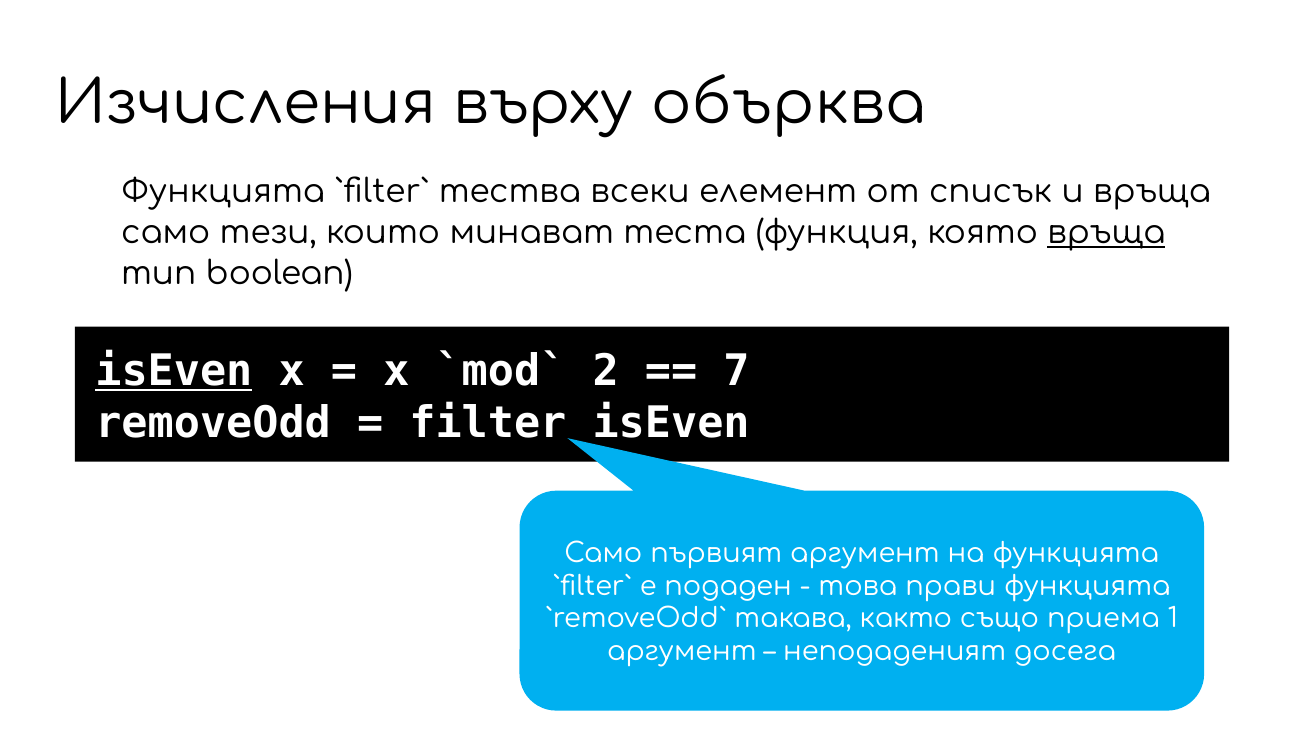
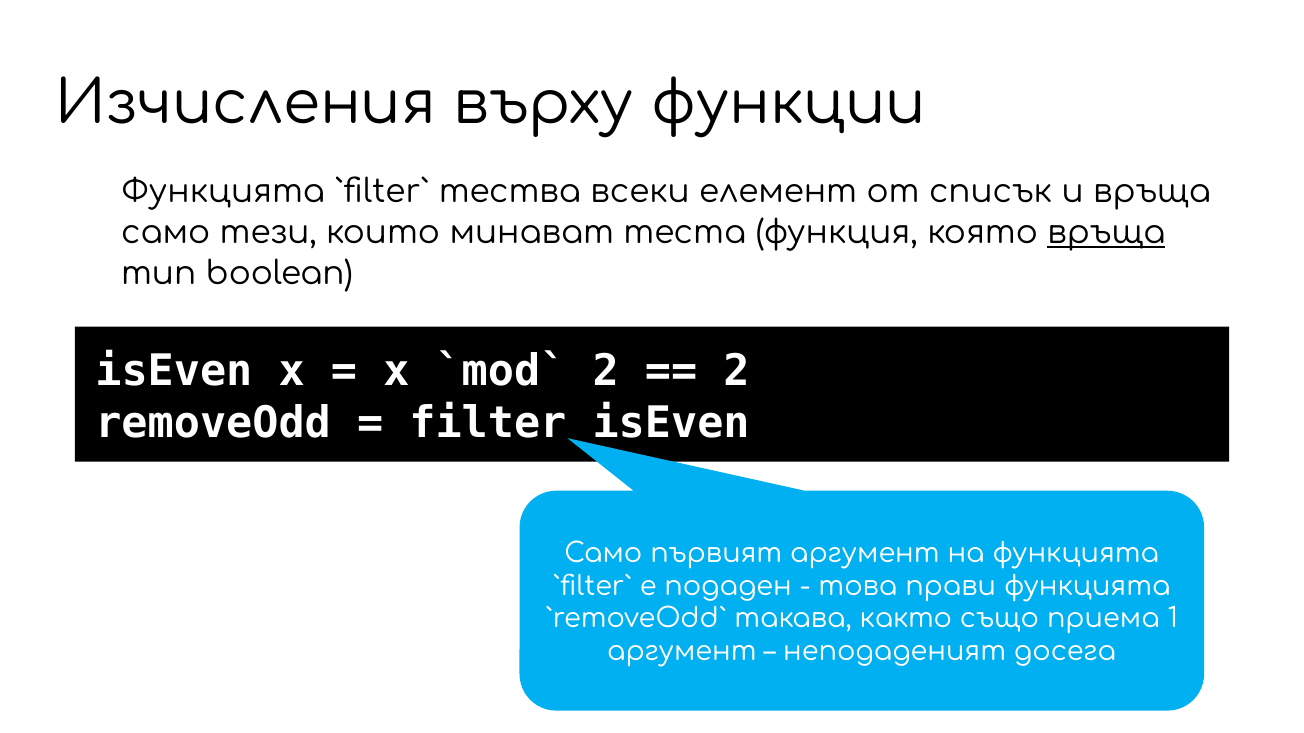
обърква: обърква -> функции
isEven at (174, 371) underline: present -> none
7 at (736, 371): 7 -> 2
